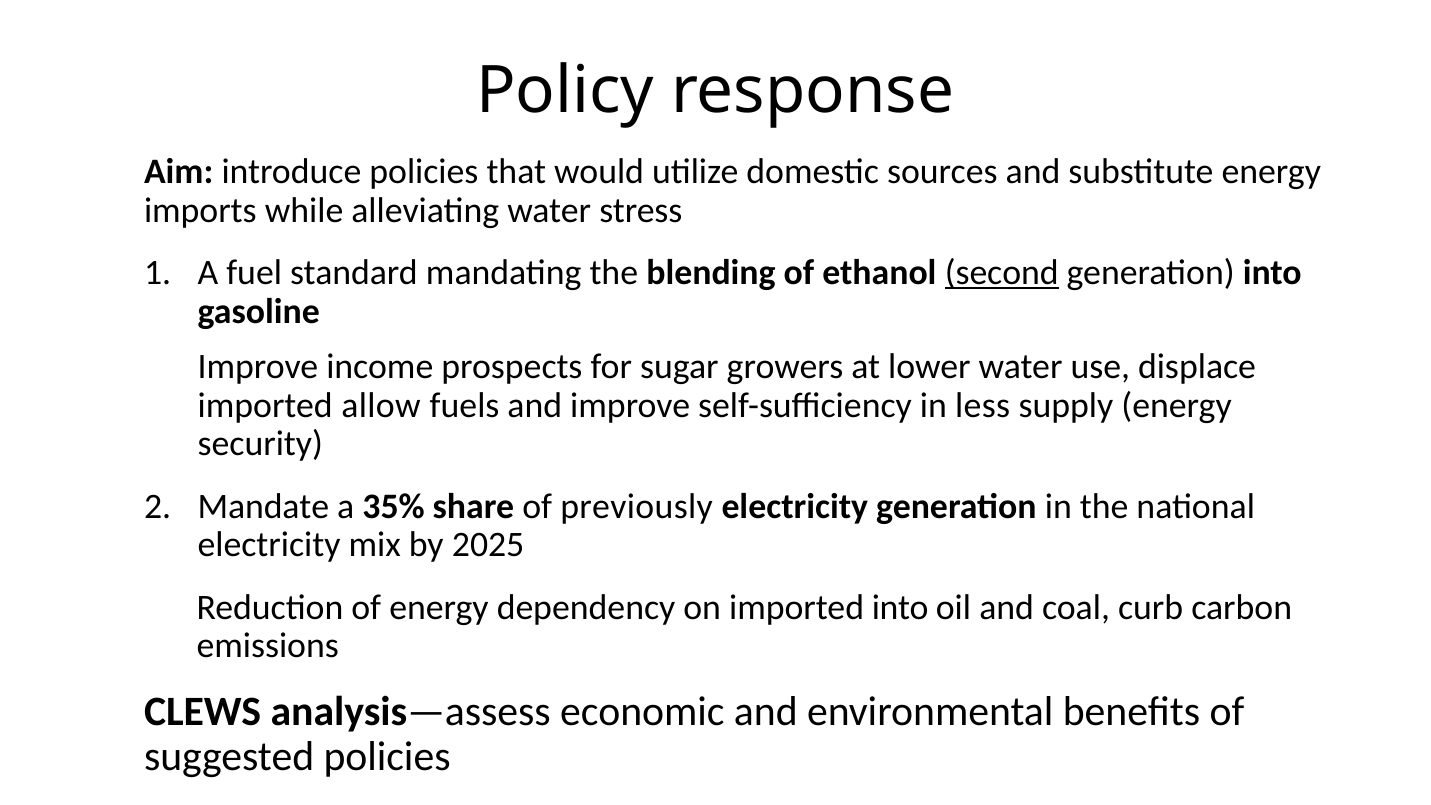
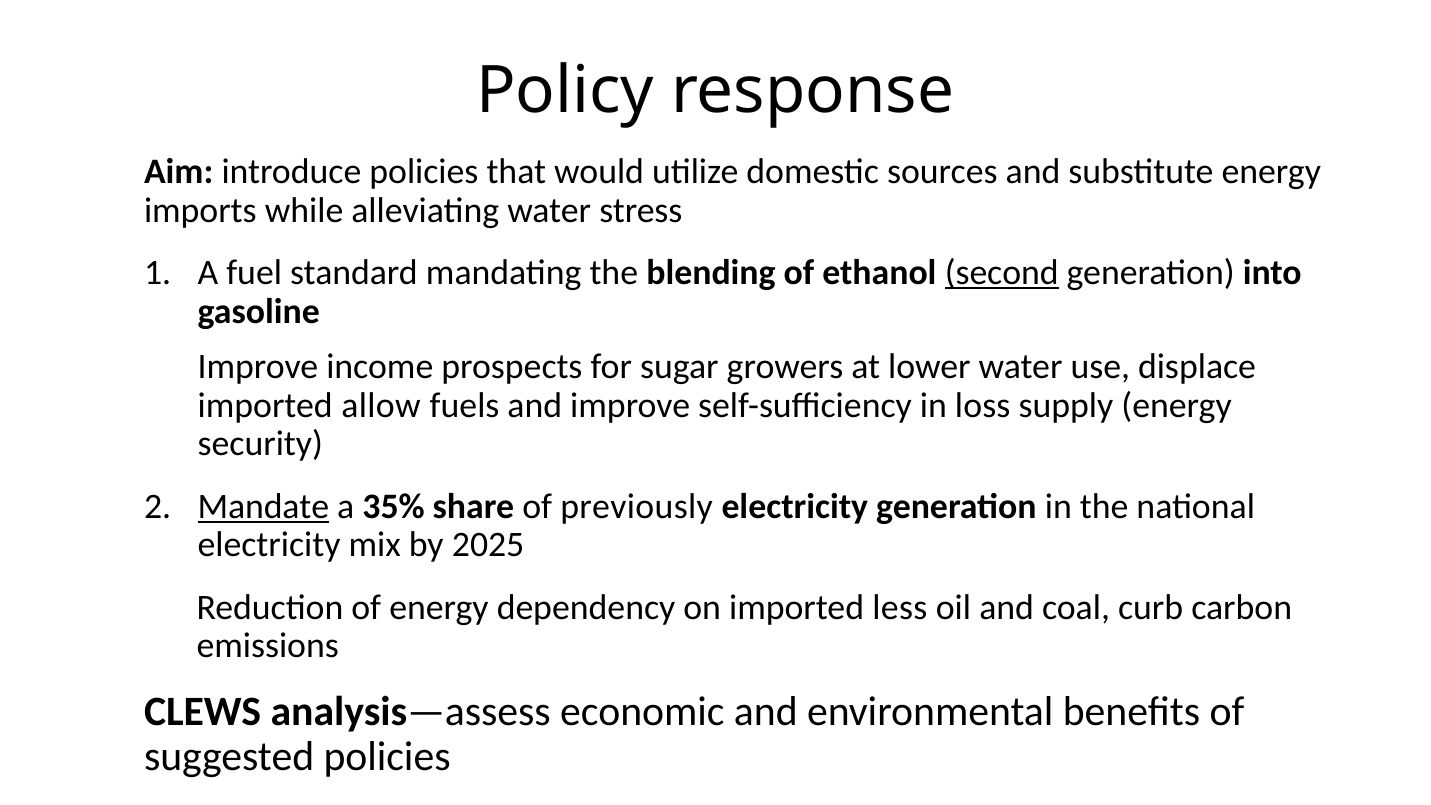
less: less -> loss
Mandate underline: none -> present
imported into: into -> less
